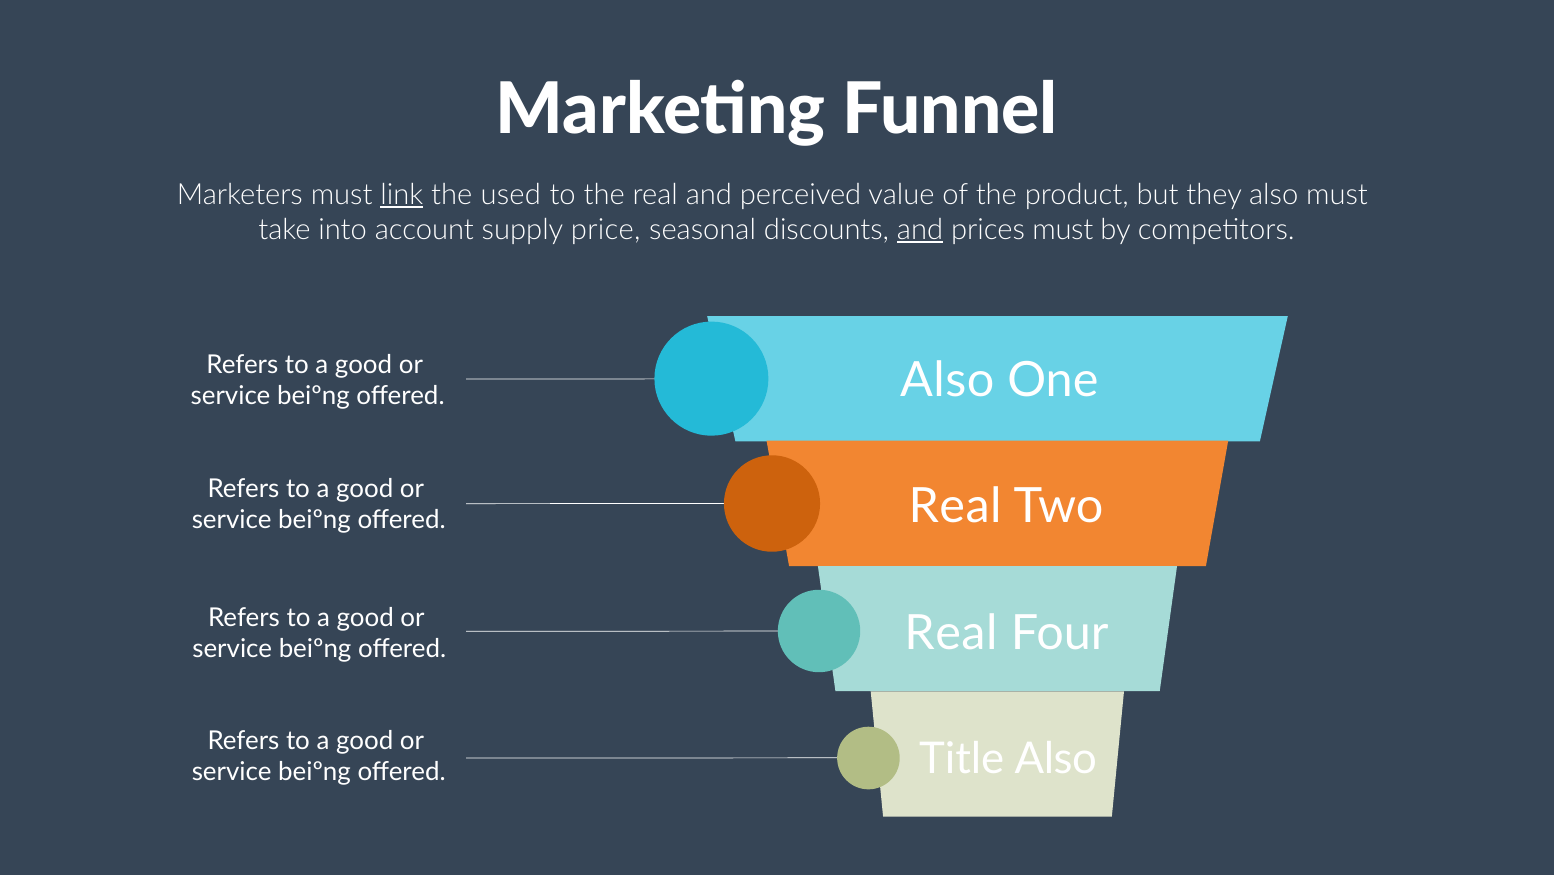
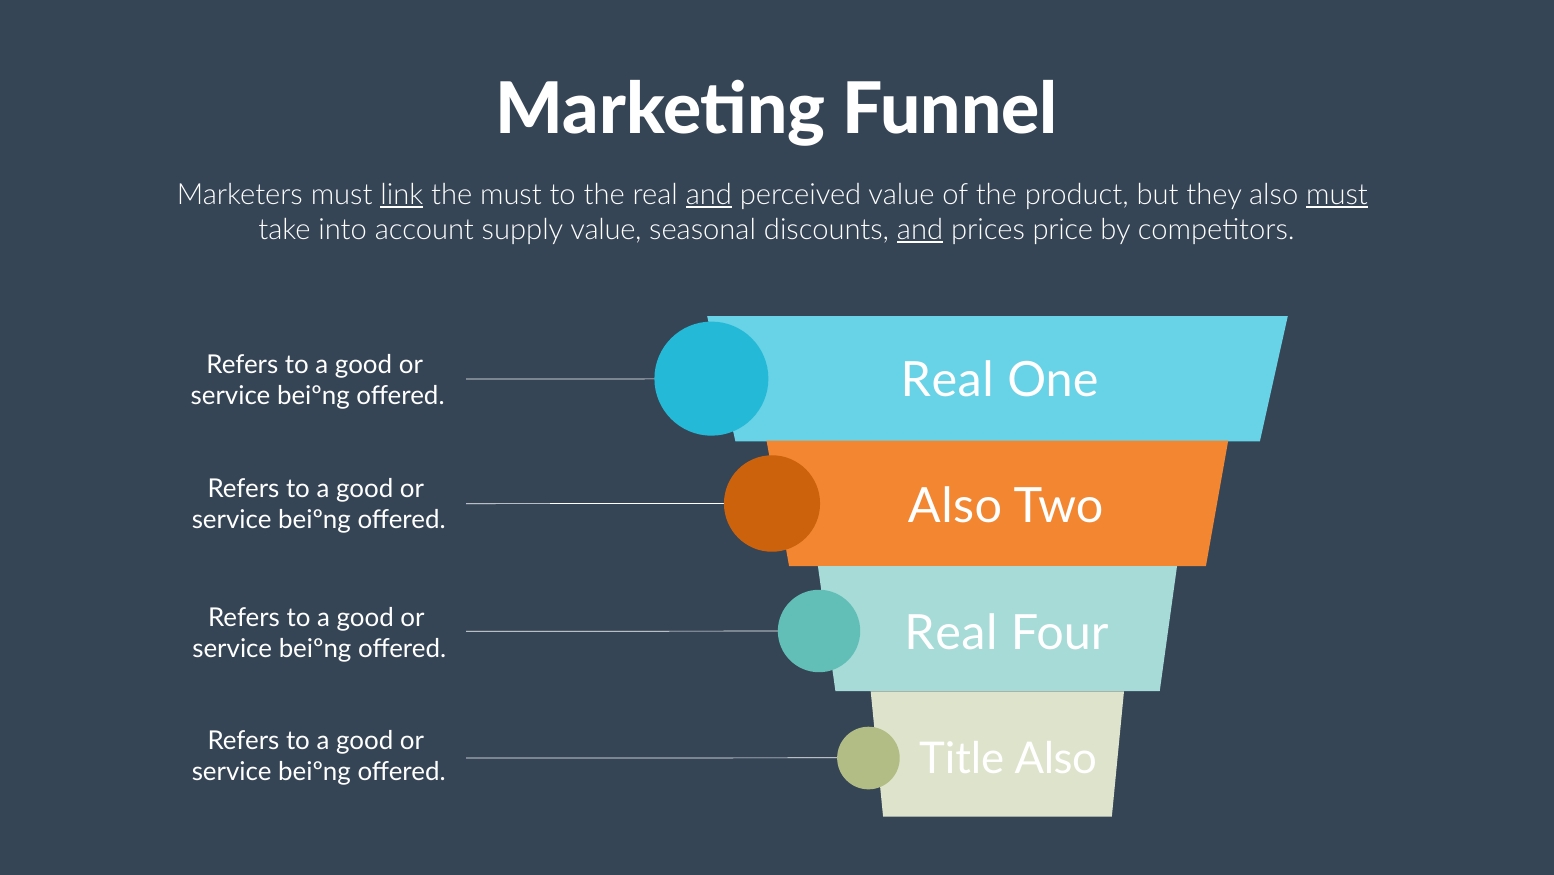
the used: used -> must
and at (709, 195) underline: none -> present
must at (1337, 195) underline: none -> present
supply price: price -> value
prices must: must -> price
Also at (947, 380): Also -> Real
Real at (955, 506): Real -> Also
